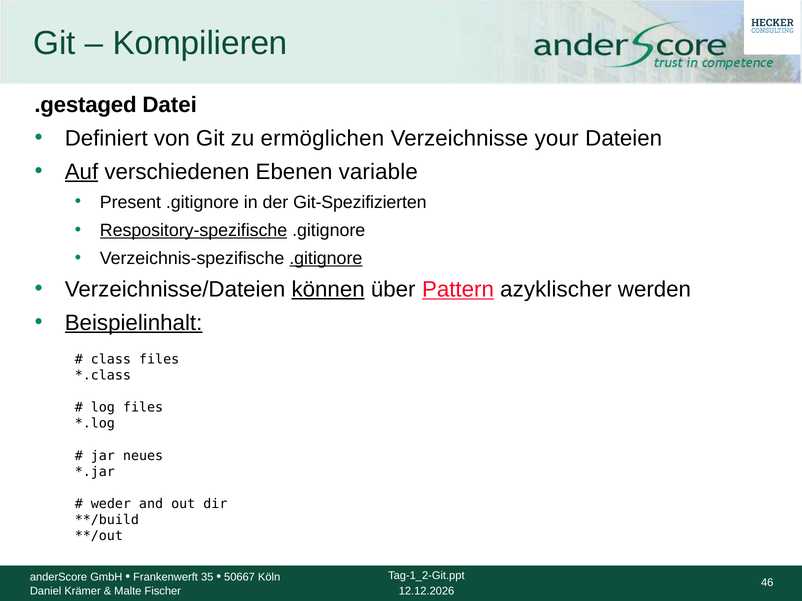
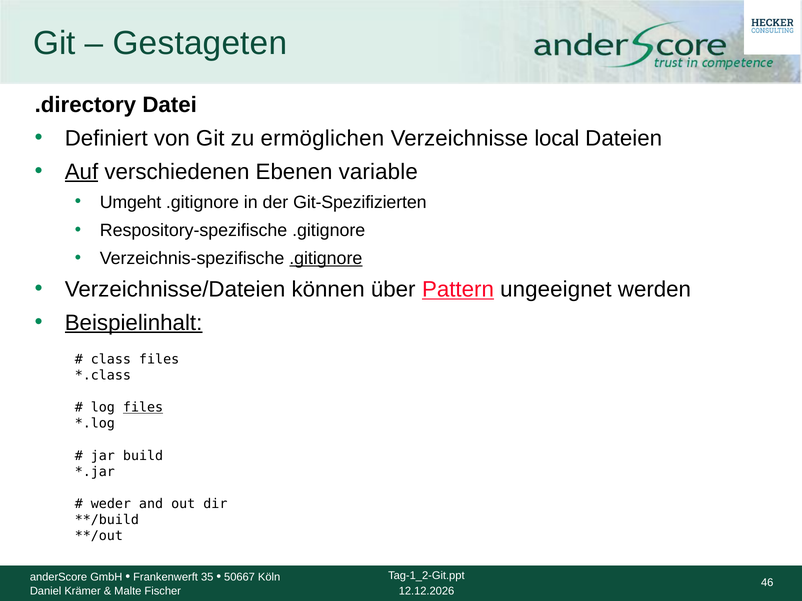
Kompilieren: Kompilieren -> Gestageten
.gestaged: .gestaged -> .directory
your: your -> local
Present: Present -> Umgeht
Respository-spezifische underline: present -> none
können underline: present -> none
azyklischer: azyklischer -> ungeeignet
files at (143, 408) underline: none -> present
neues: neues -> build
